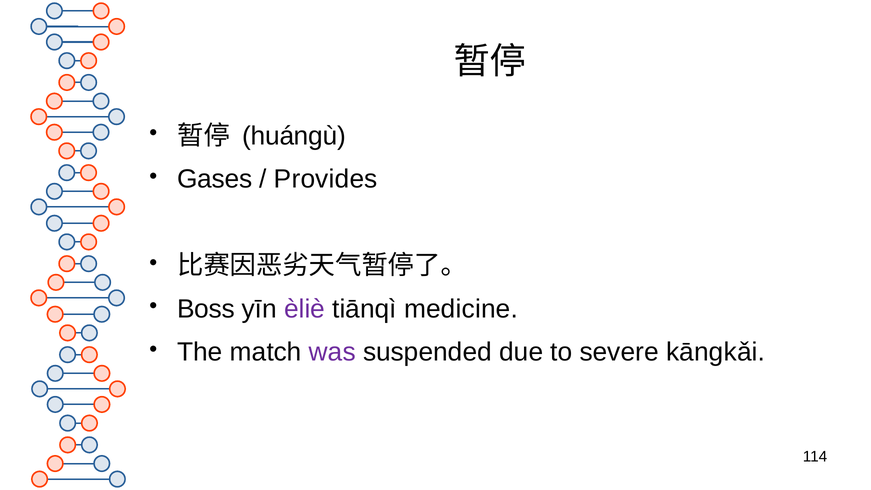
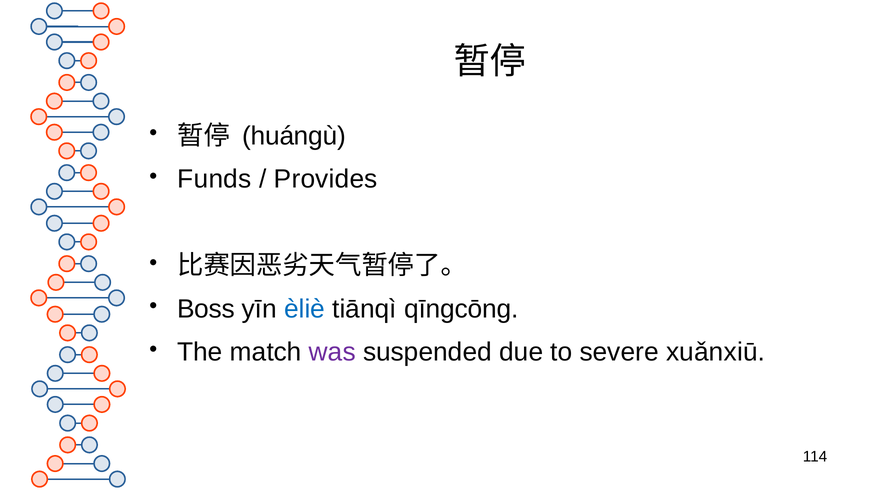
Gases: Gases -> Funds
èliè colour: purple -> blue
medicine: medicine -> qīngcōng
kāngkǎi: kāngkǎi -> xuǎnxiū
